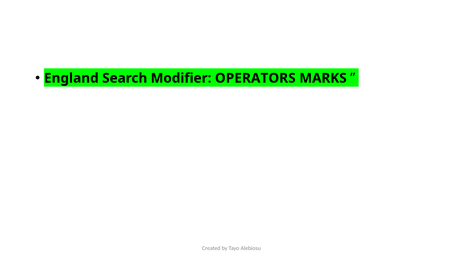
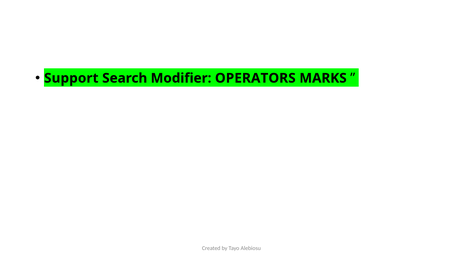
England: England -> Support
